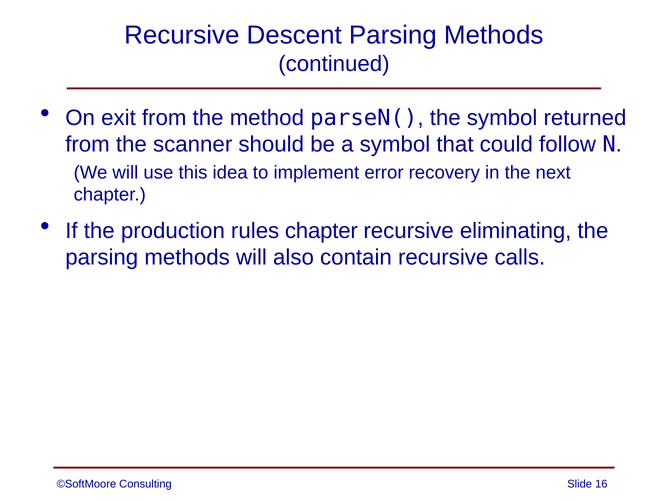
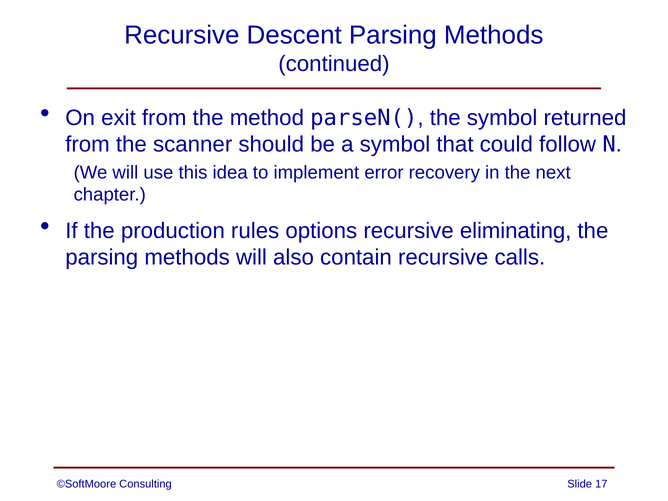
rules chapter: chapter -> options
16: 16 -> 17
